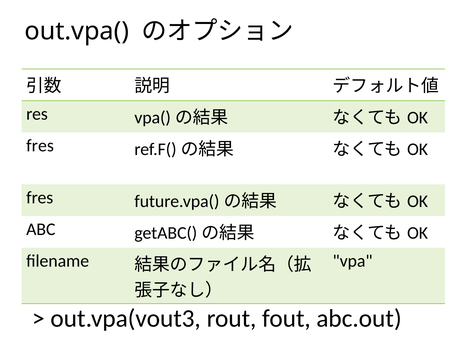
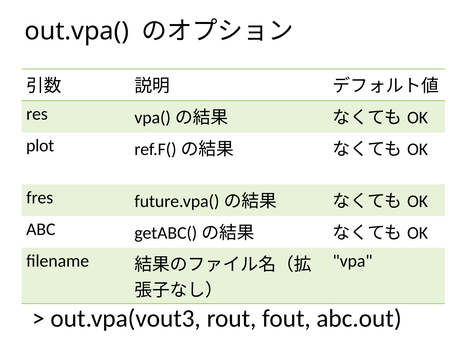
fres at (40, 146): fres -> plot
